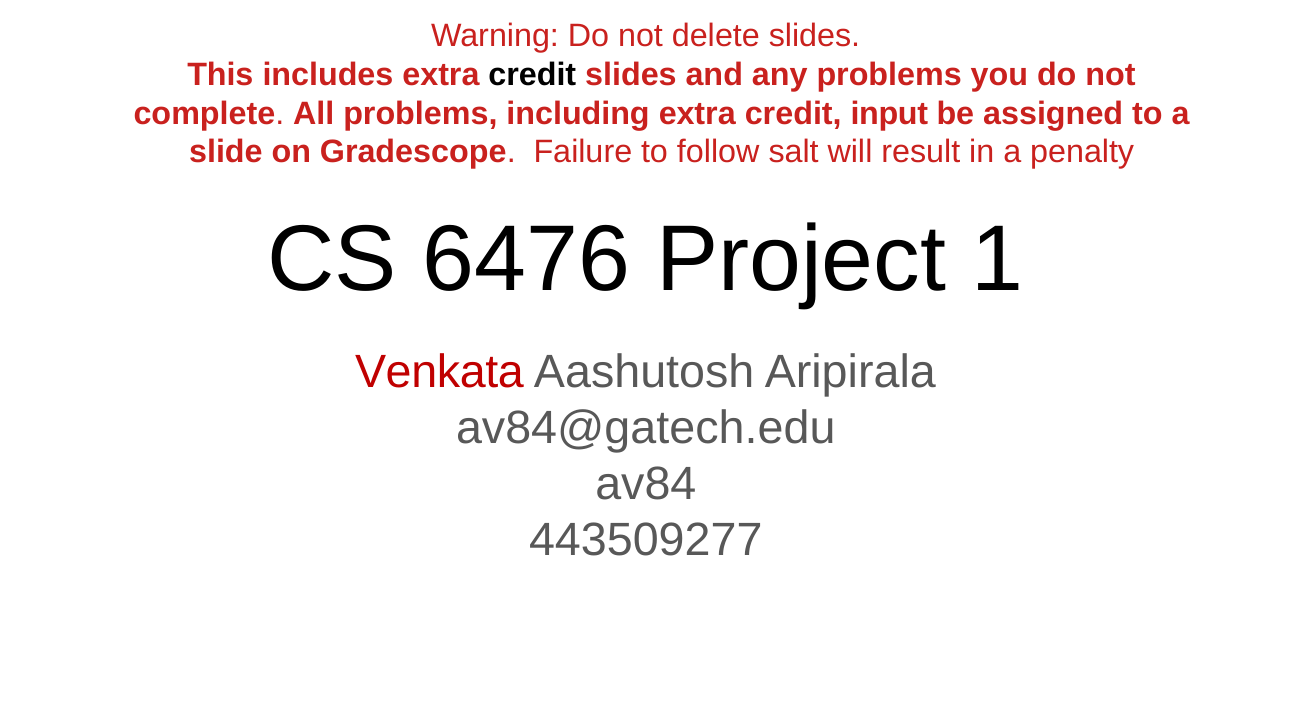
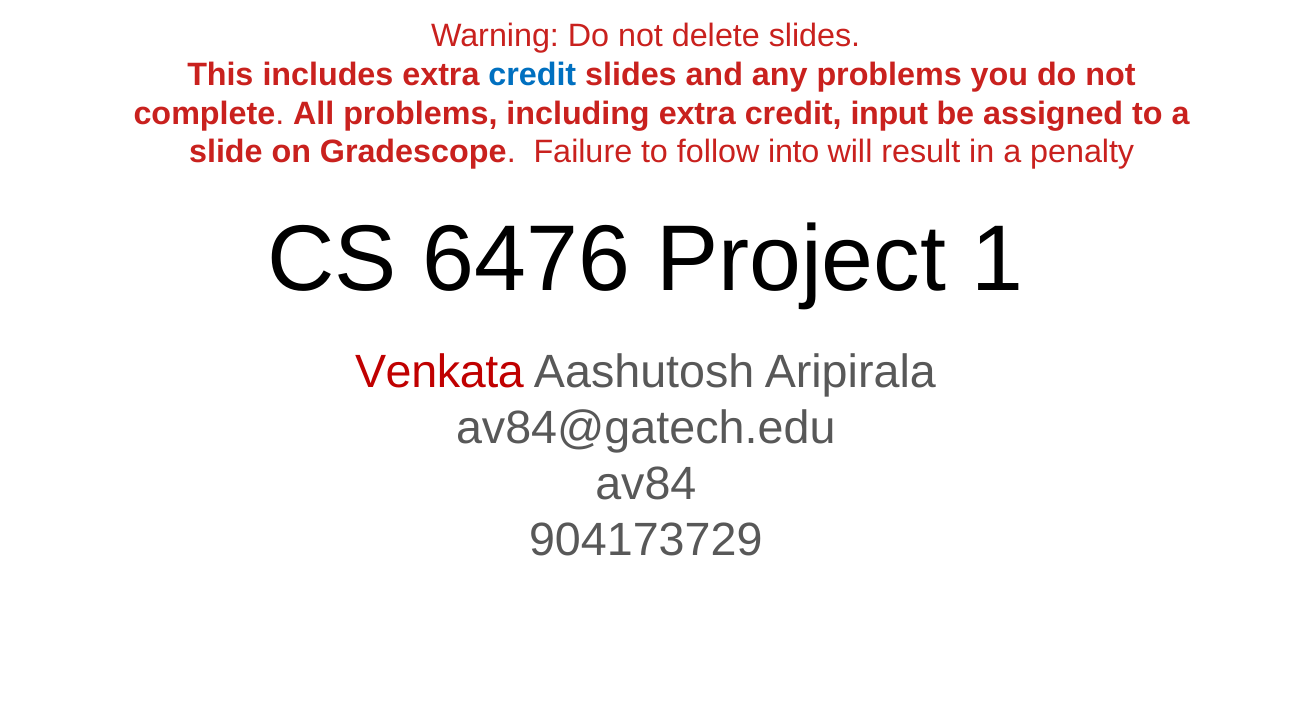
credit at (532, 75) colour: black -> blue
salt: salt -> into
443509277: 443509277 -> 904173729
